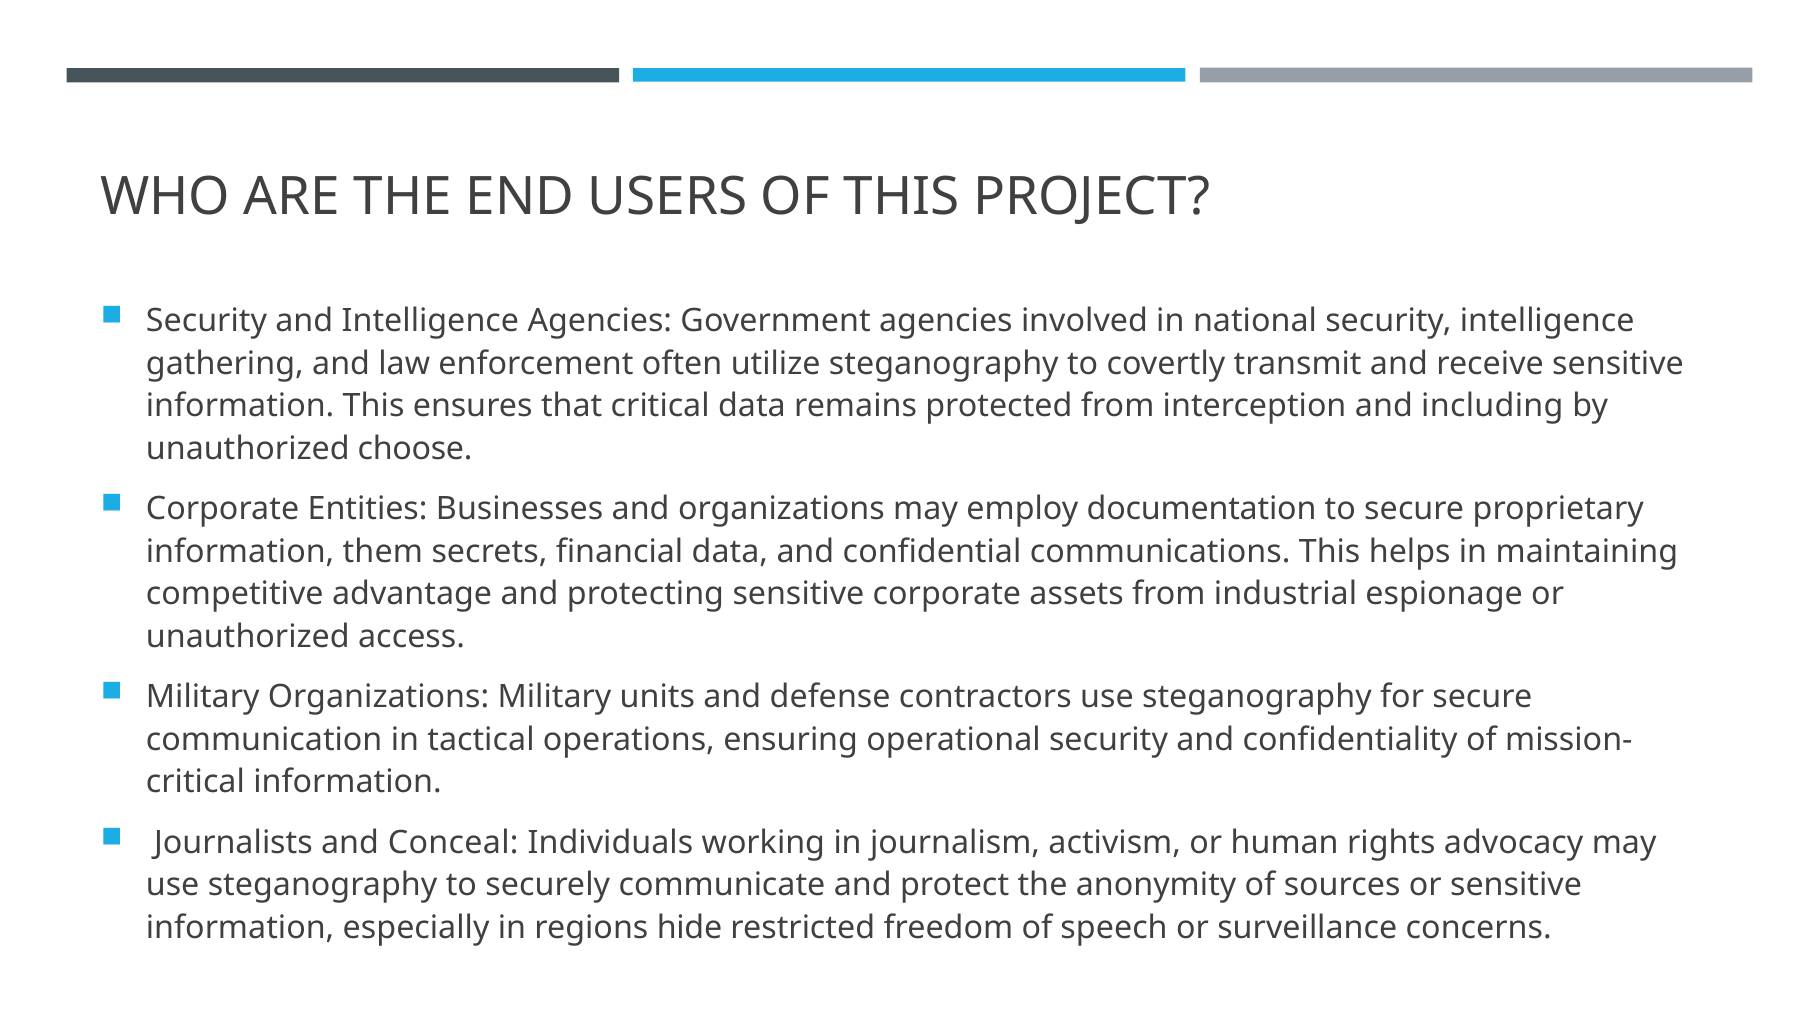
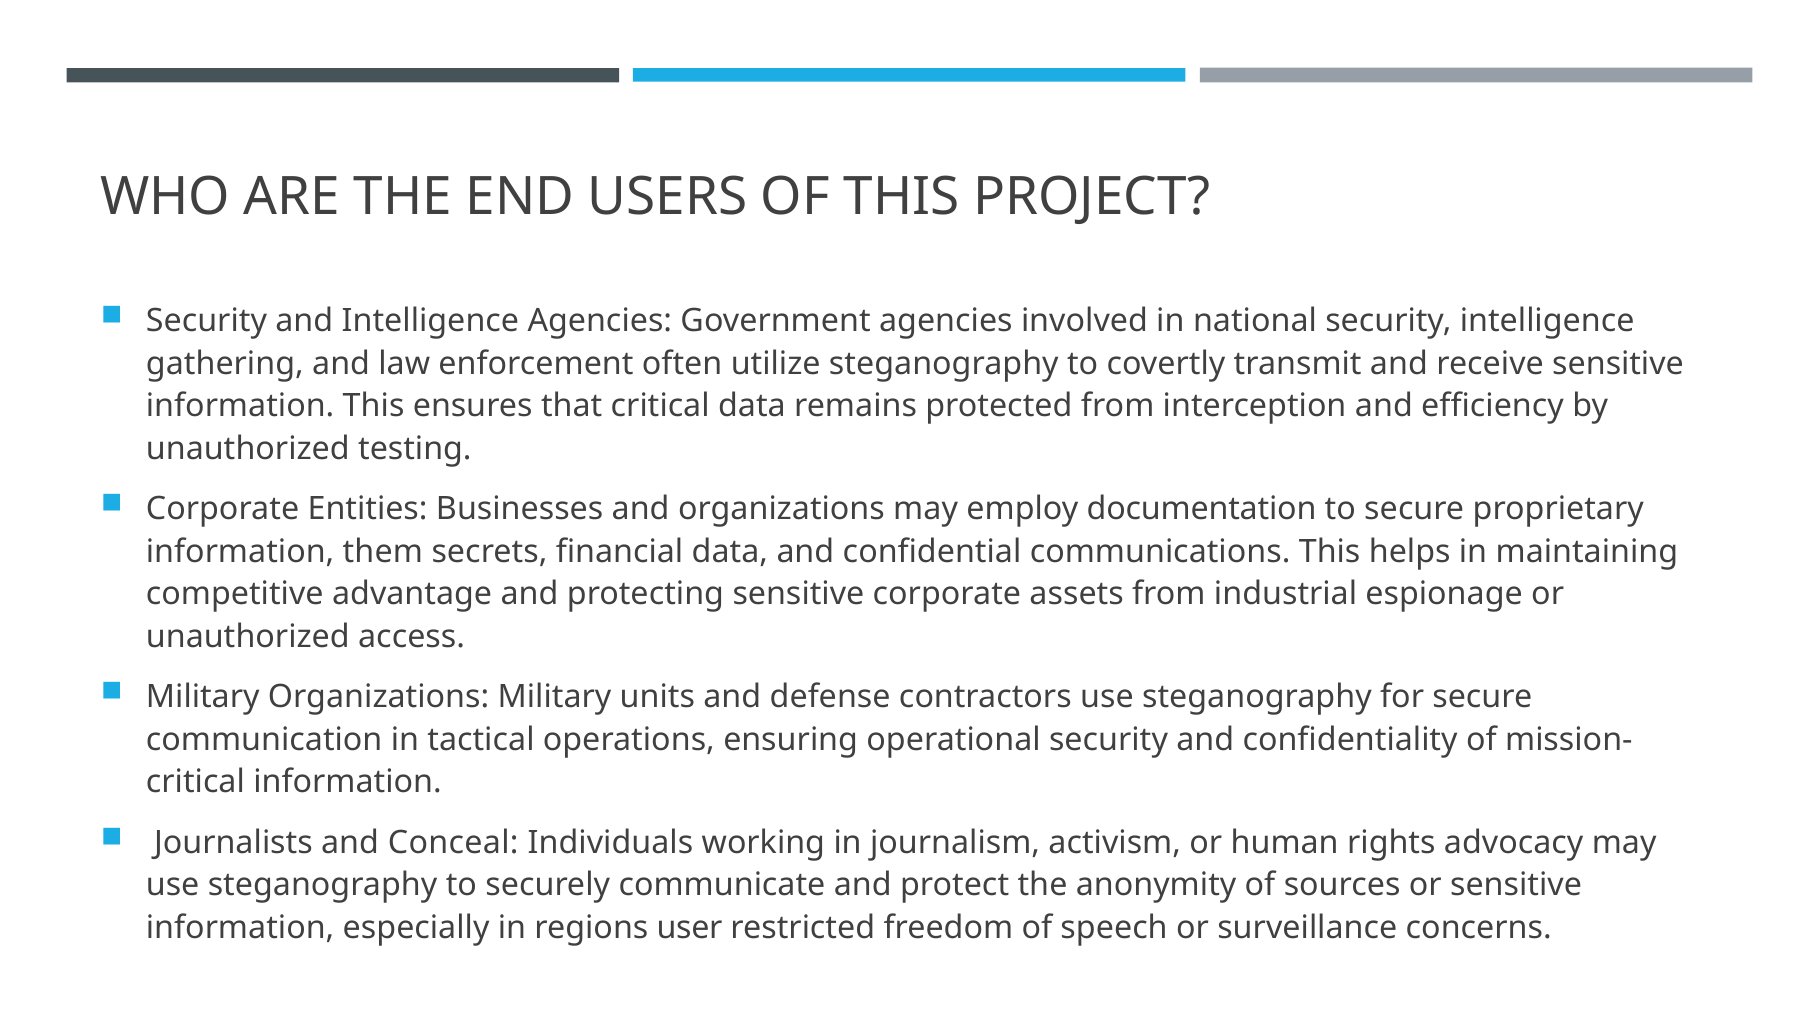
including: including -> efficiency
choose: choose -> testing
hide: hide -> user
